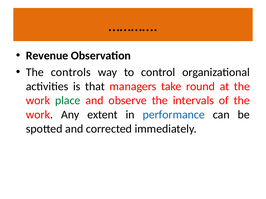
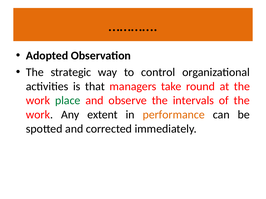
Revenue: Revenue -> Adopted
controls: controls -> strategic
performance colour: blue -> orange
